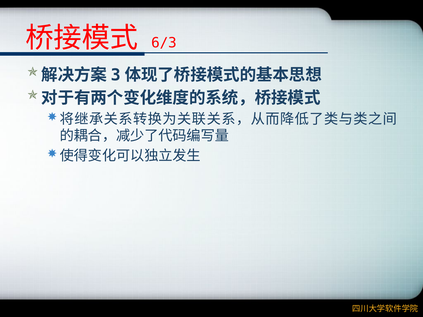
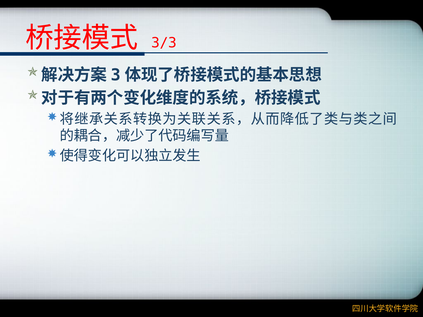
6/3: 6/3 -> 3/3
